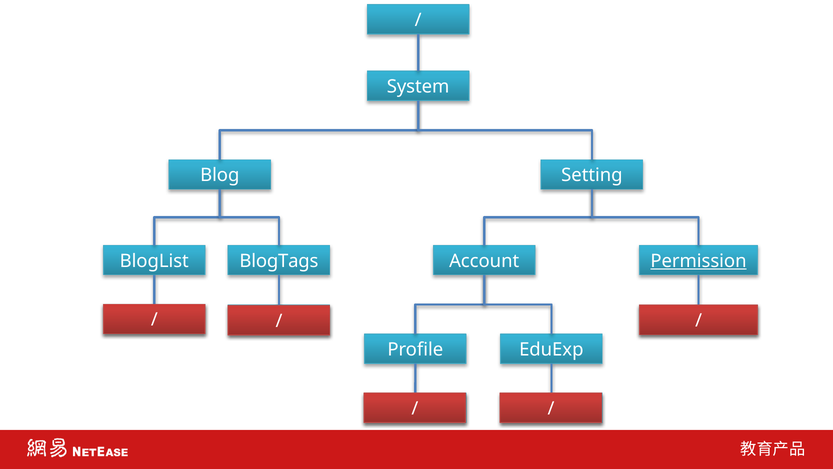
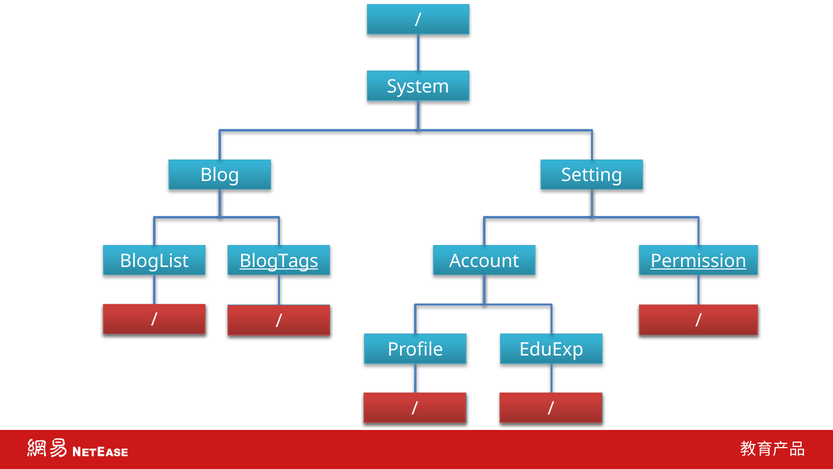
BlogTags underline: none -> present
